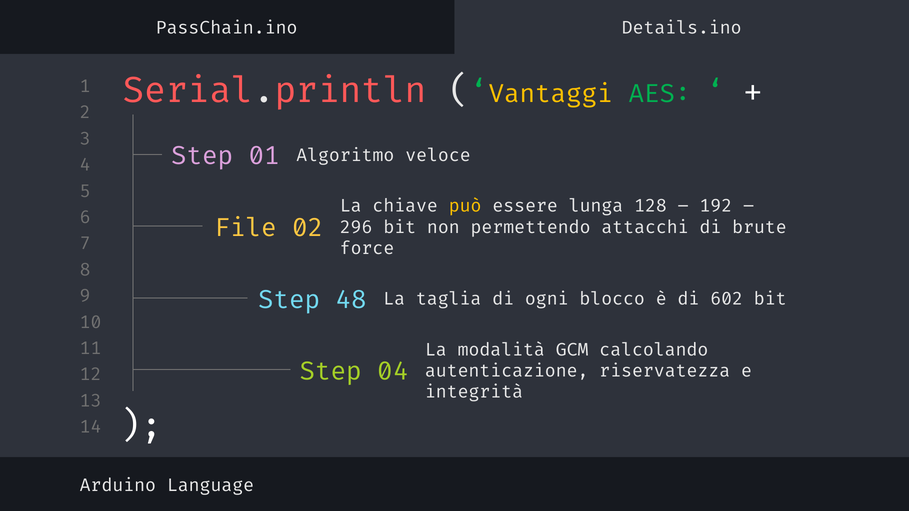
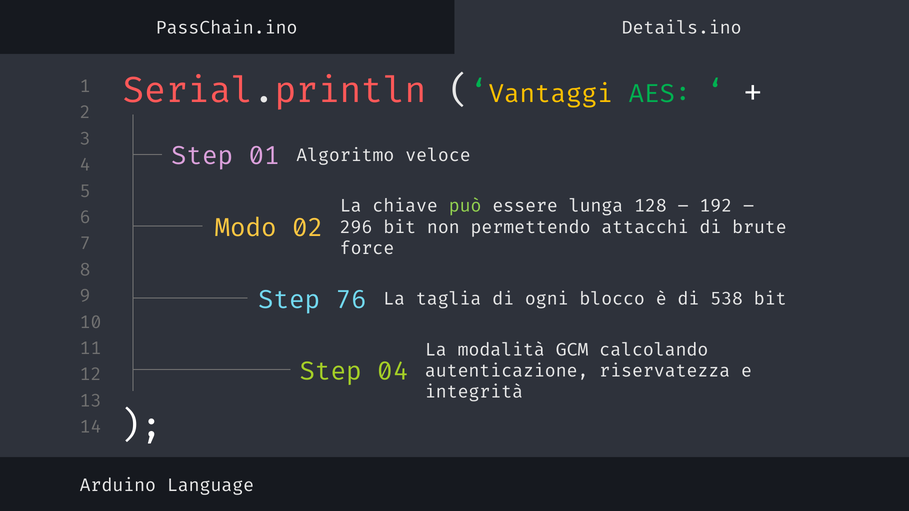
può colour: yellow -> light green
File: File -> Modo
48: 48 -> 76
602: 602 -> 538
